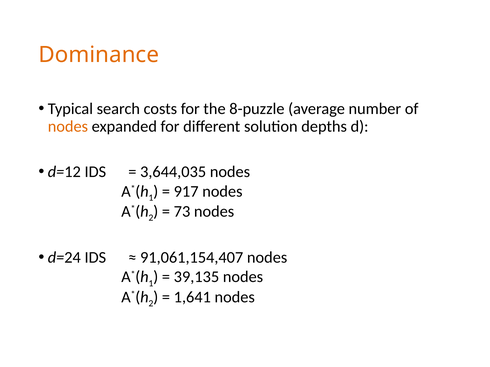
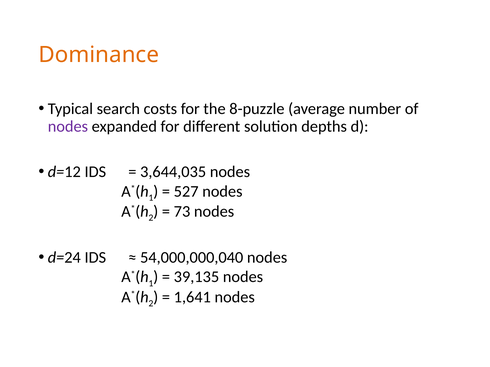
nodes at (68, 127) colour: orange -> purple
917: 917 -> 527
91,061,154,407: 91,061,154,407 -> 54,000,000,040
